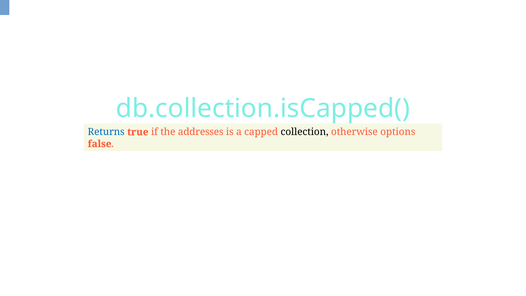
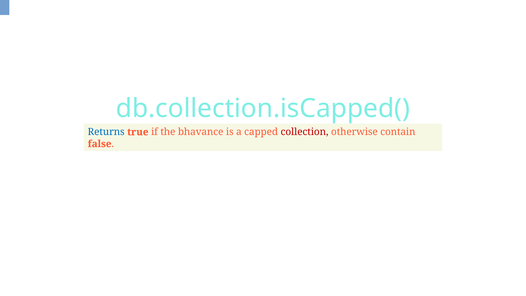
addresses: addresses -> bhavance
collection colour: black -> red
options: options -> contain
